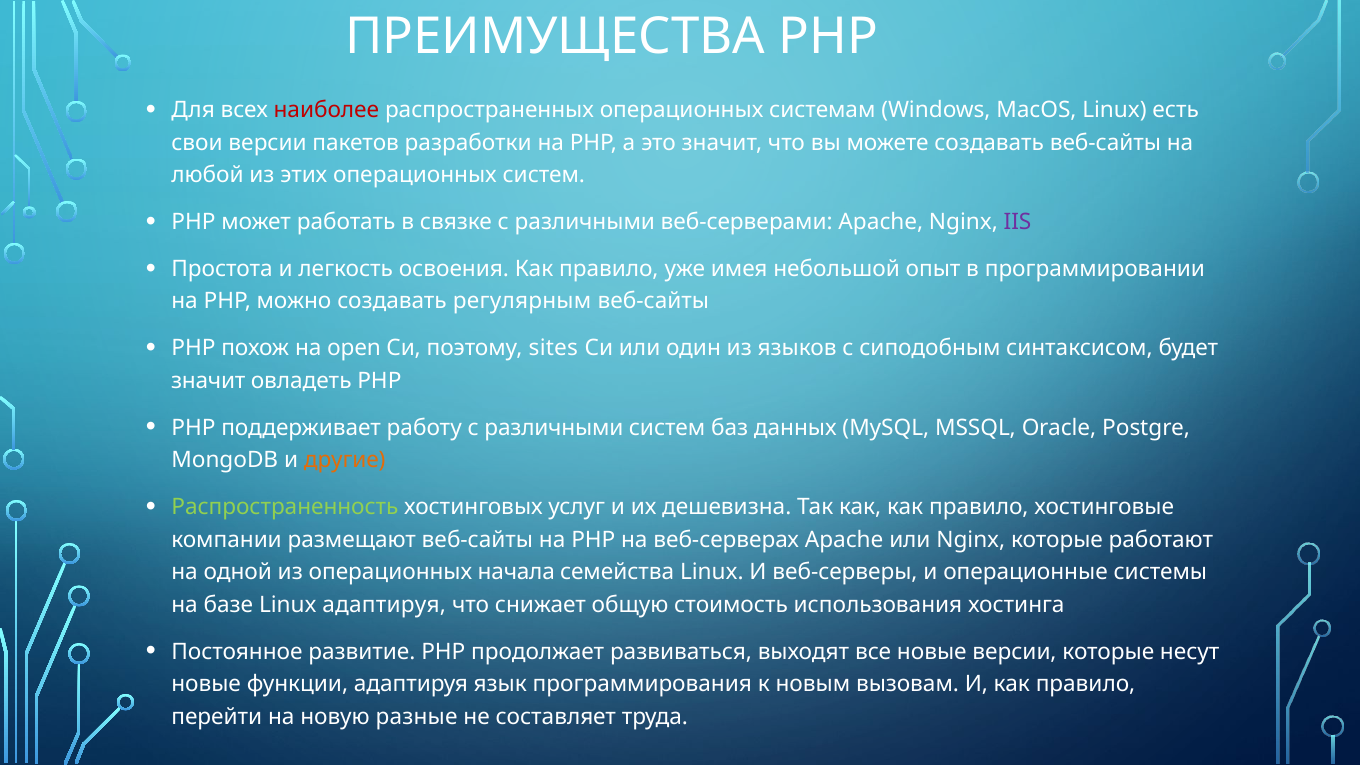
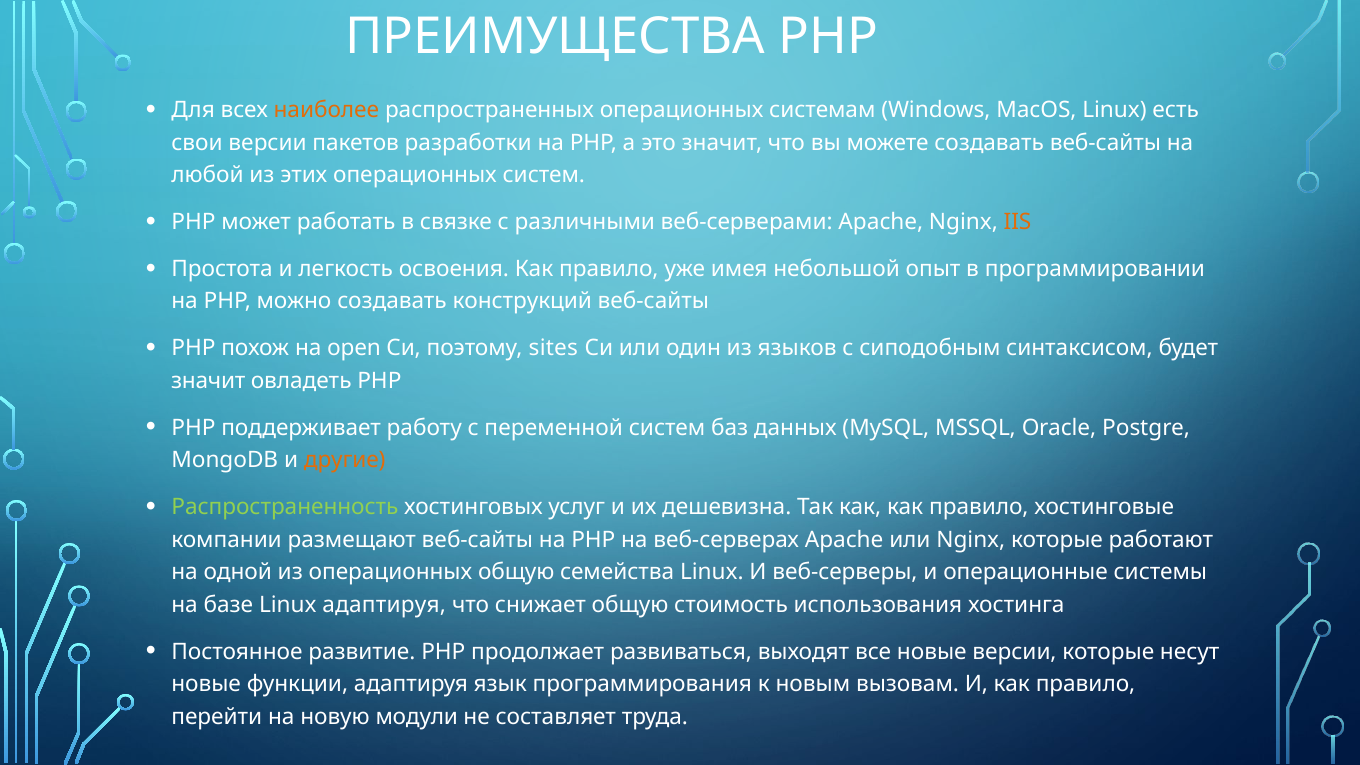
наиболее colour: red -> orange
IIS colour: purple -> orange
регулярным: регулярным -> конструкций
работу с различными: различными -> переменной
операционных начала: начала -> общую
разные: разные -> модули
